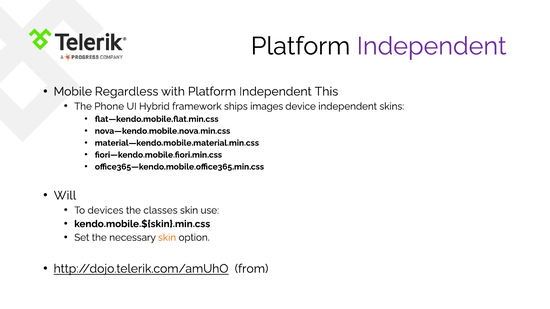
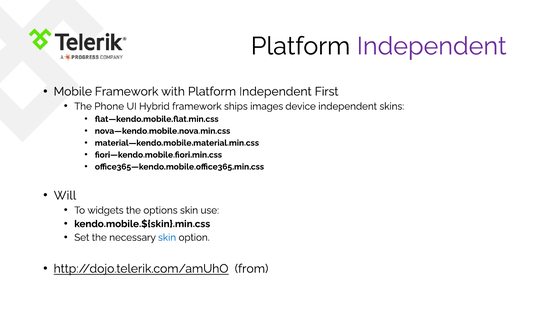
Mobile Regardless: Regardless -> Framework
This: This -> First
devices: devices -> widgets
classes: classes -> options
skin at (167, 238) colour: orange -> blue
